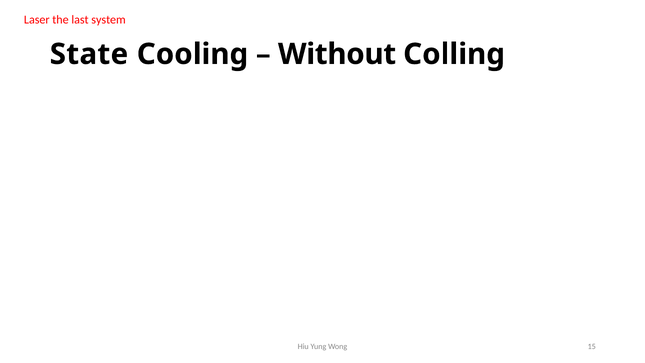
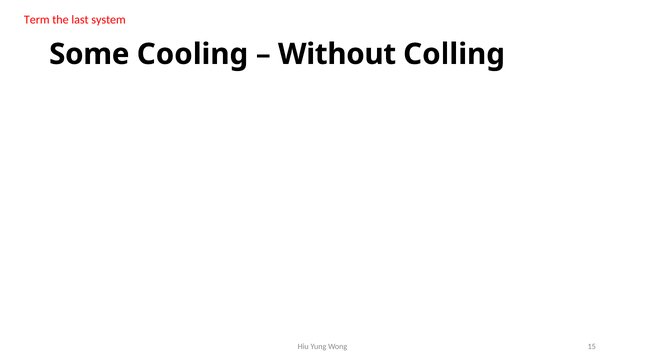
Laser: Laser -> Term
State: State -> Some
